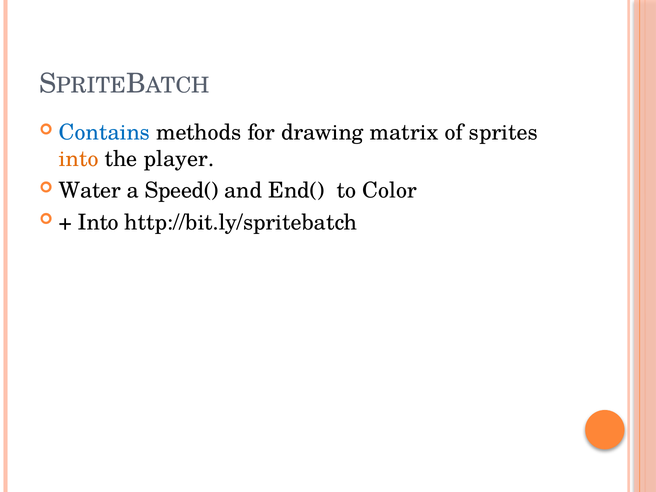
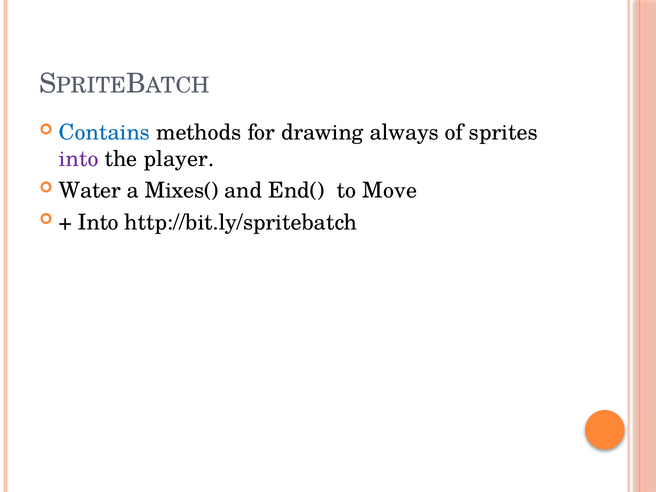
matrix: matrix -> always
into at (79, 159) colour: orange -> purple
Speed(: Speed( -> Mixes(
Color: Color -> Move
